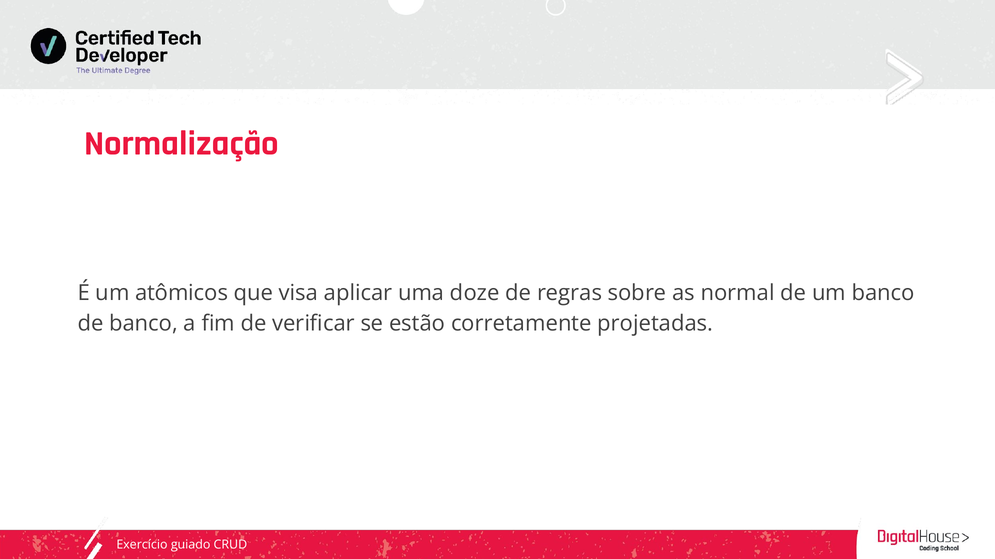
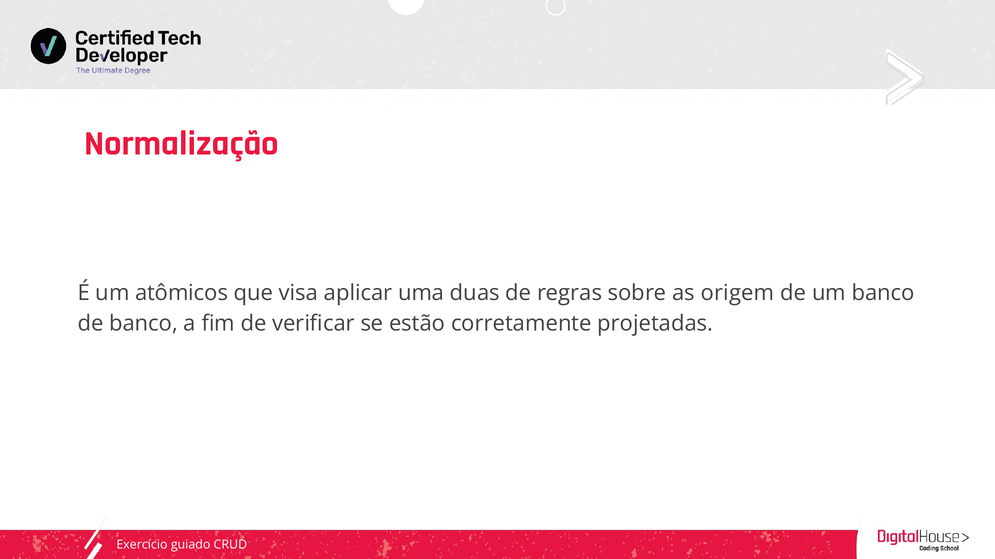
doze: doze -> duas
normal: normal -> origem
